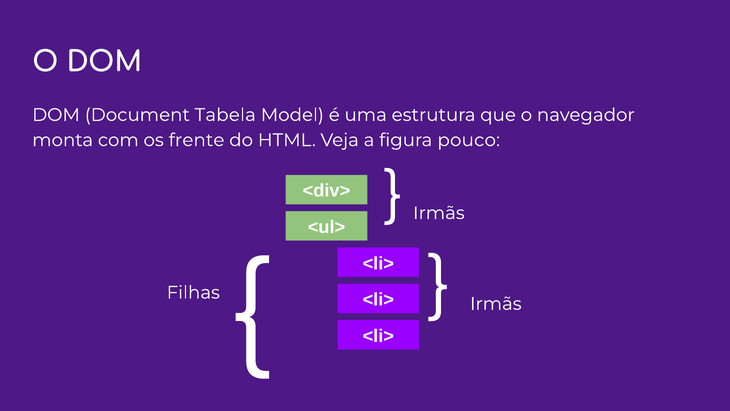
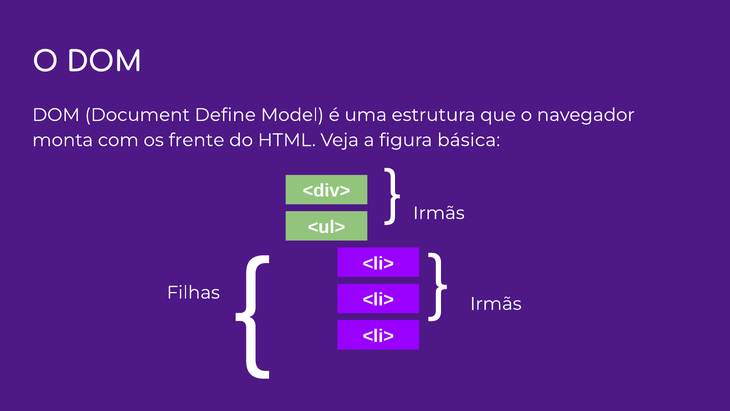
Tabela: Tabela -> Define
pouco: pouco -> básica
